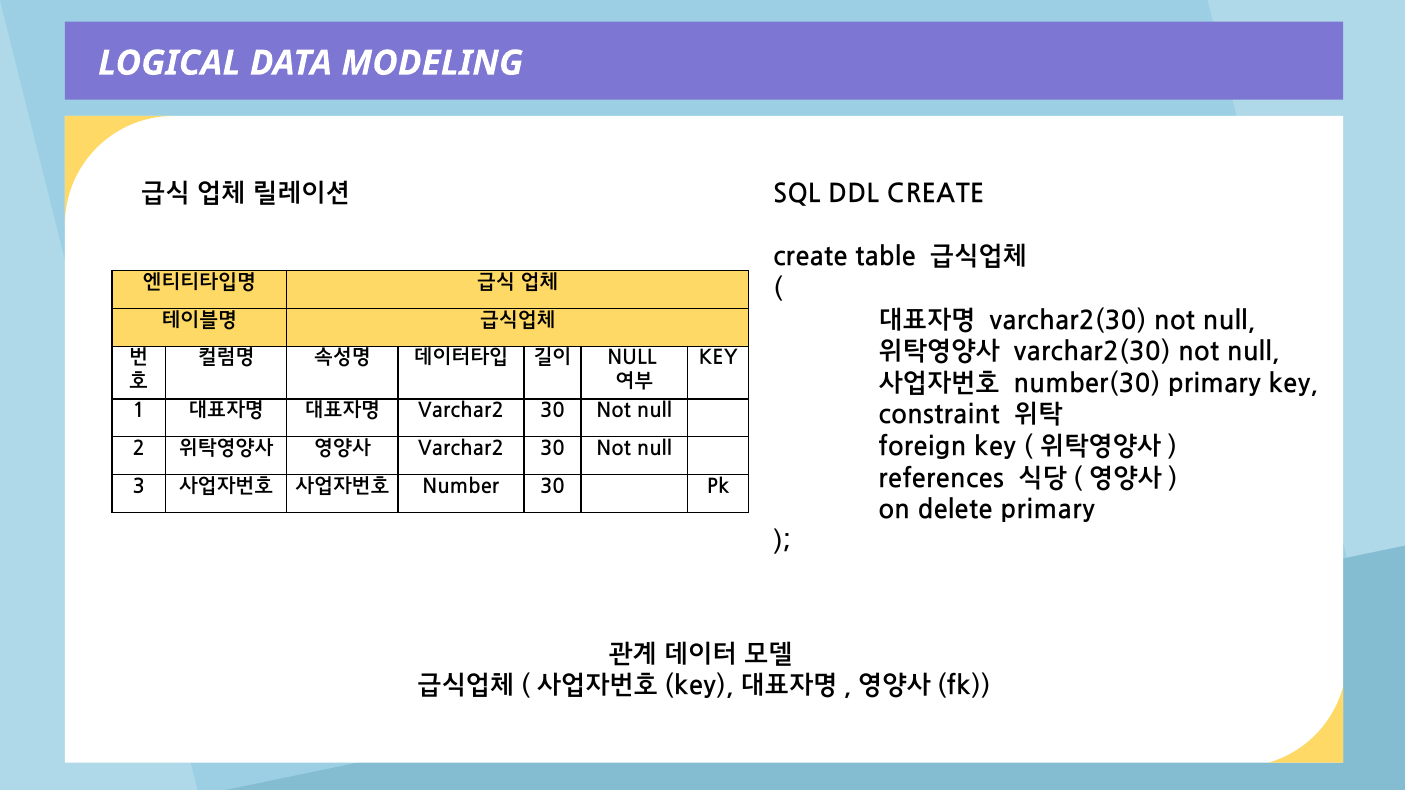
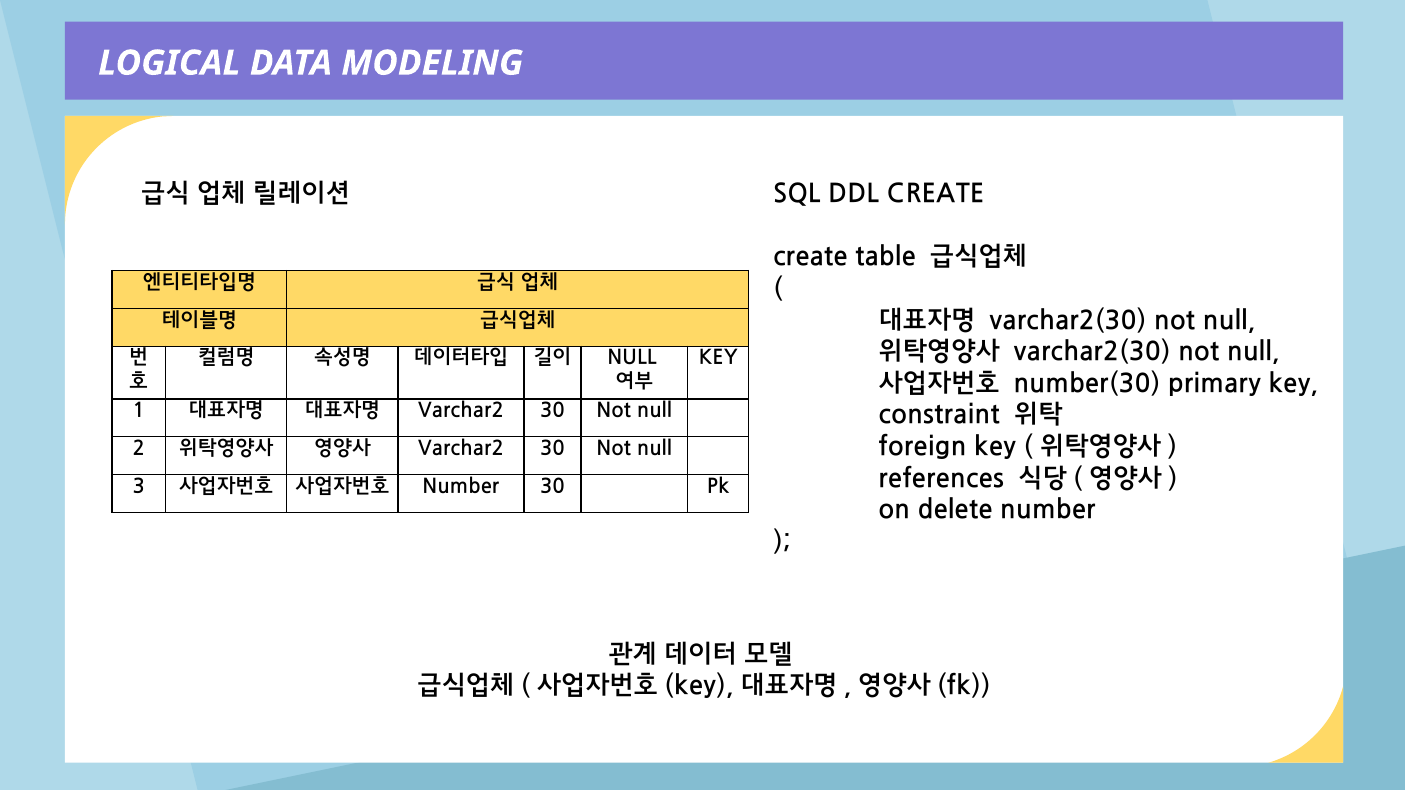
delete primary: primary -> number
